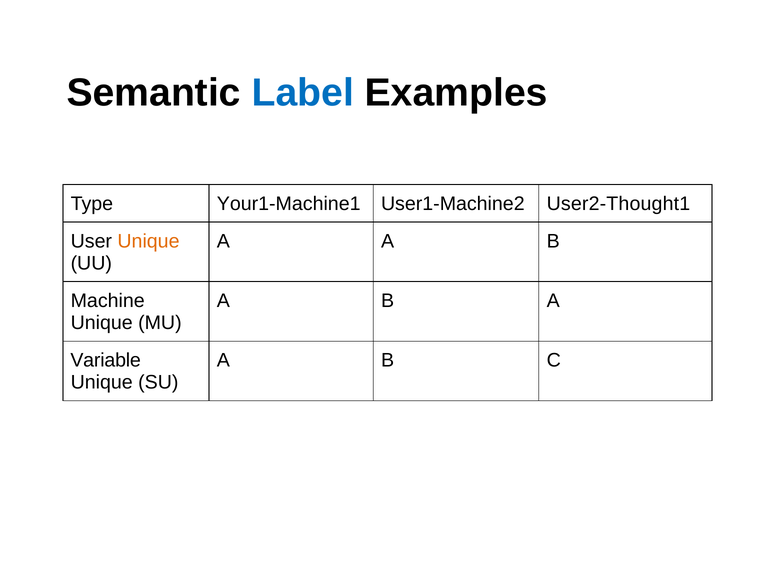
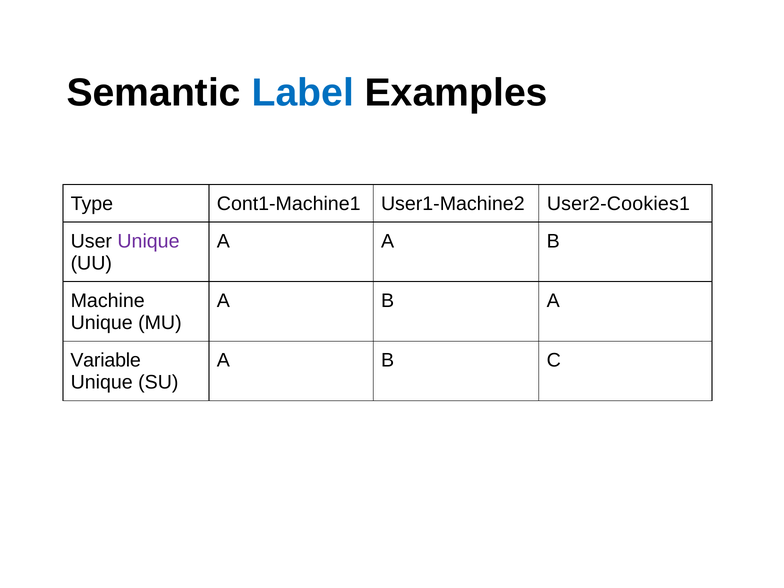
Your1-Machine1: Your1-Machine1 -> Cont1-Machine1
User2-Thought1: User2-Thought1 -> User2-Cookies1
Unique at (148, 241) colour: orange -> purple
